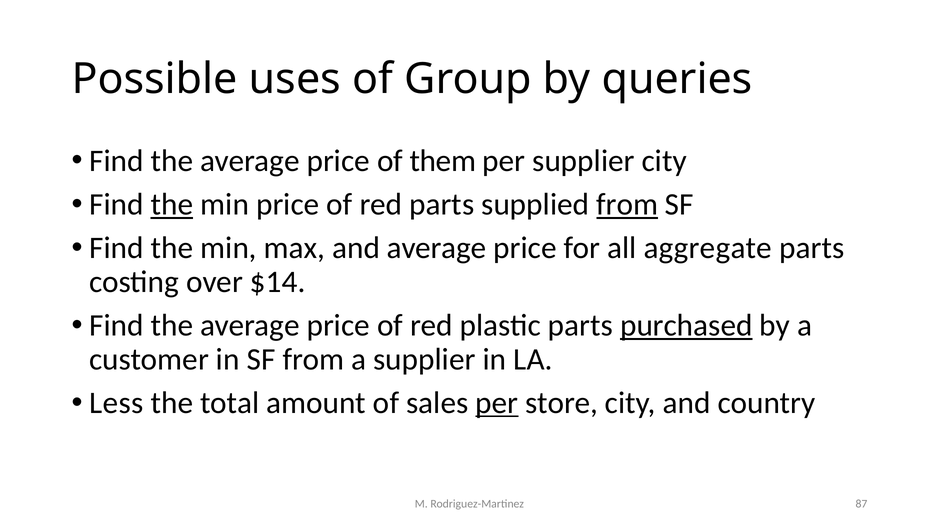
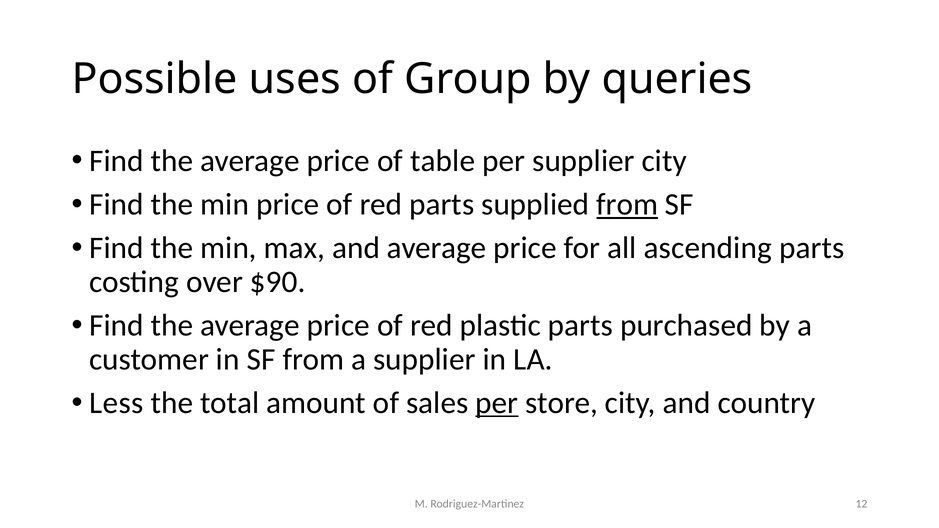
them: them -> table
the at (172, 204) underline: present -> none
aggregate: aggregate -> ascending
$14: $14 -> $90
purchased underline: present -> none
87: 87 -> 12
